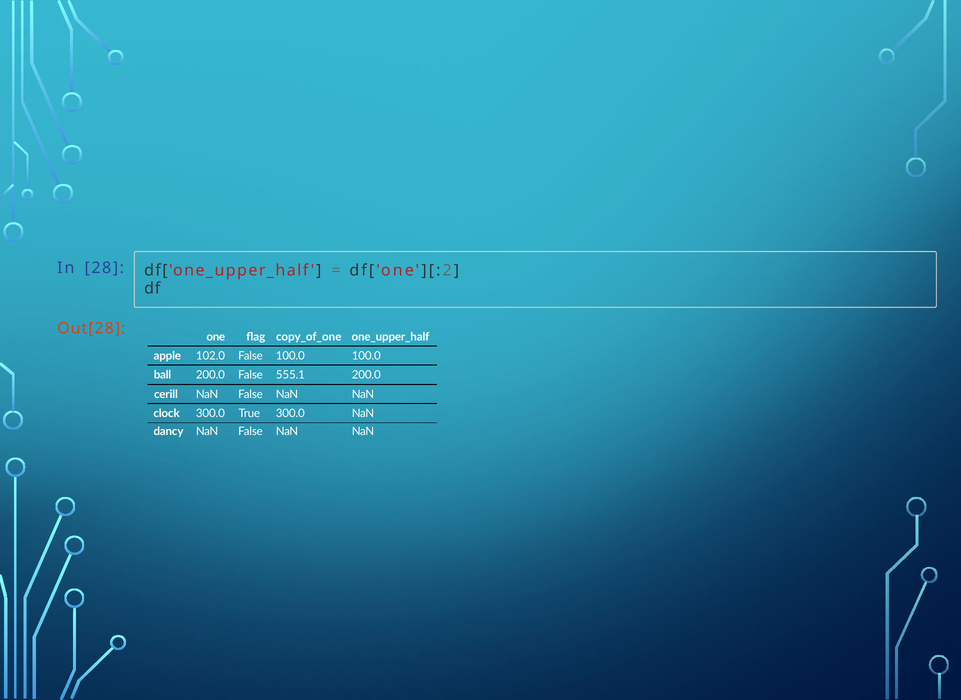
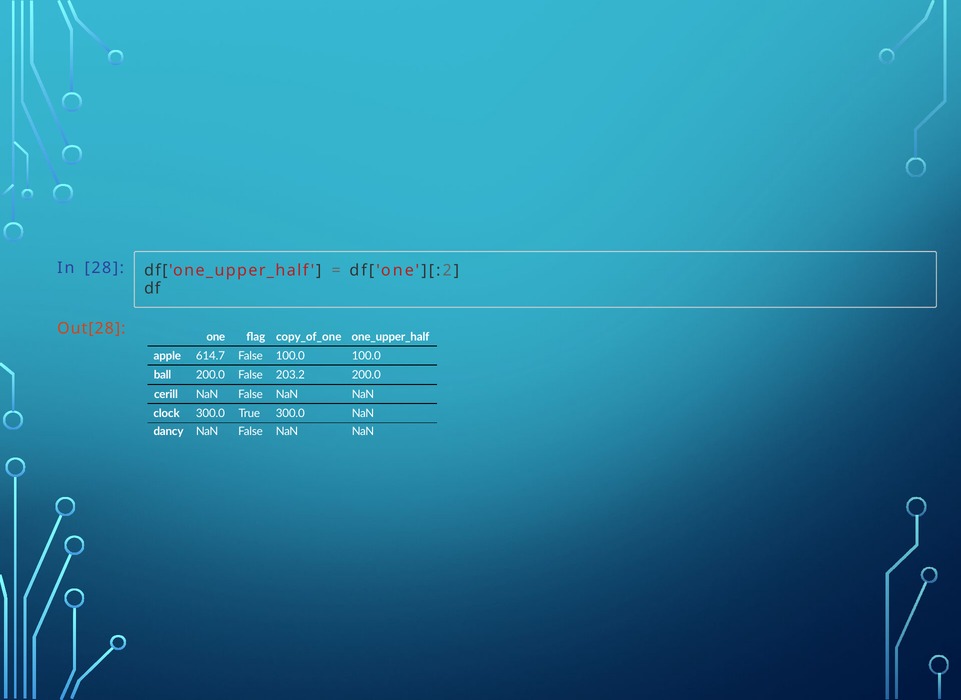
102.0: 102.0 -> 614.7
555.1: 555.1 -> 203.2
